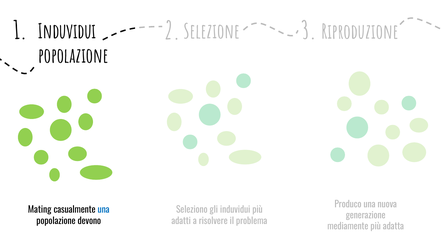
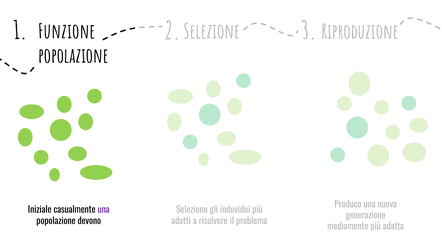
Induvidui at (67, 32): Induvidui -> Funzione
Mating: Mating -> Iniziale
una at (104, 210) colour: blue -> purple
